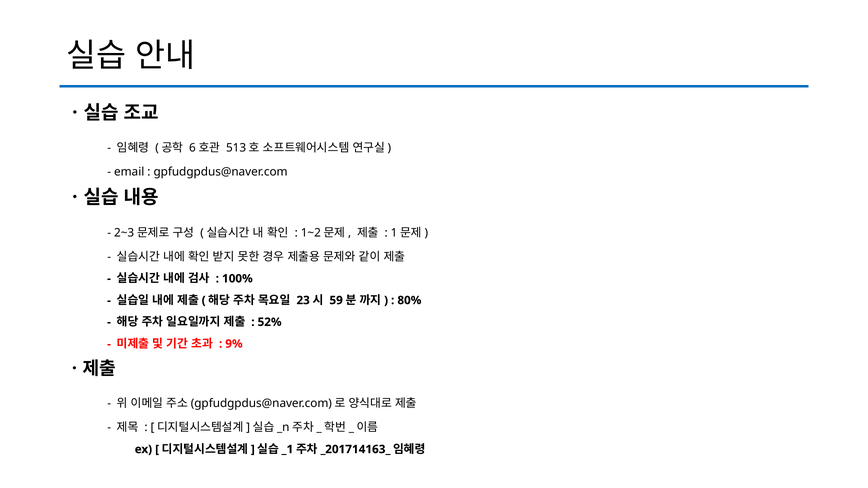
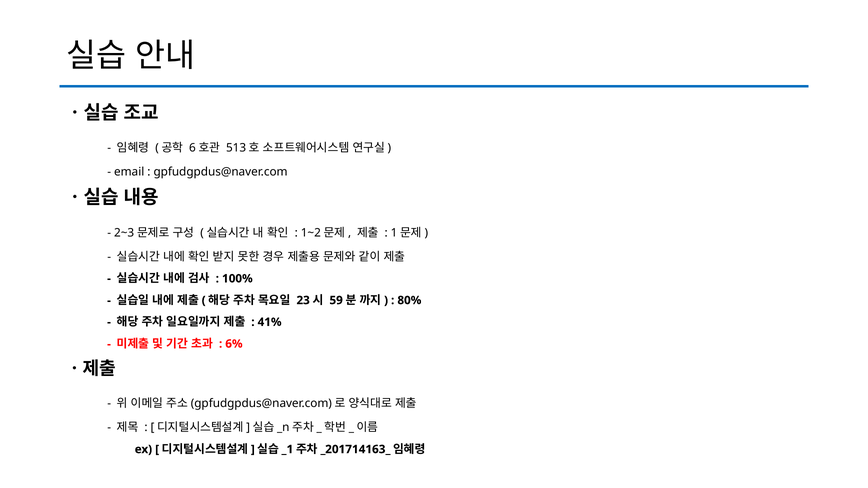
52%: 52% -> 41%
9%: 9% -> 6%
